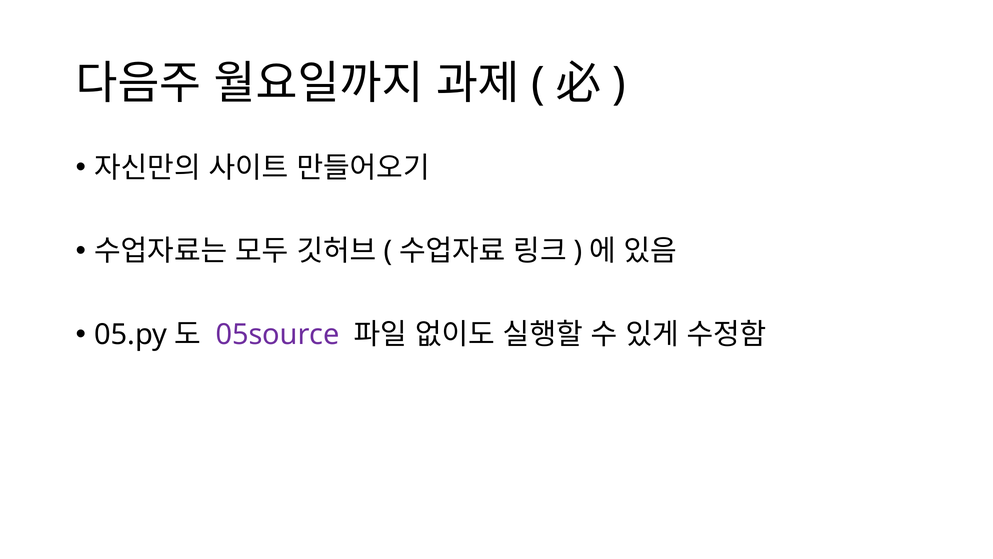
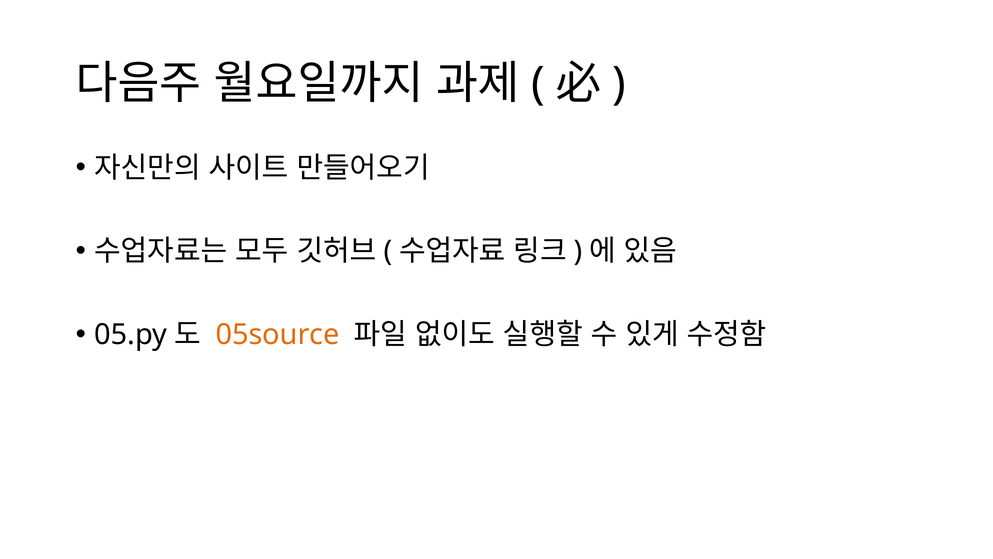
05source colour: purple -> orange
